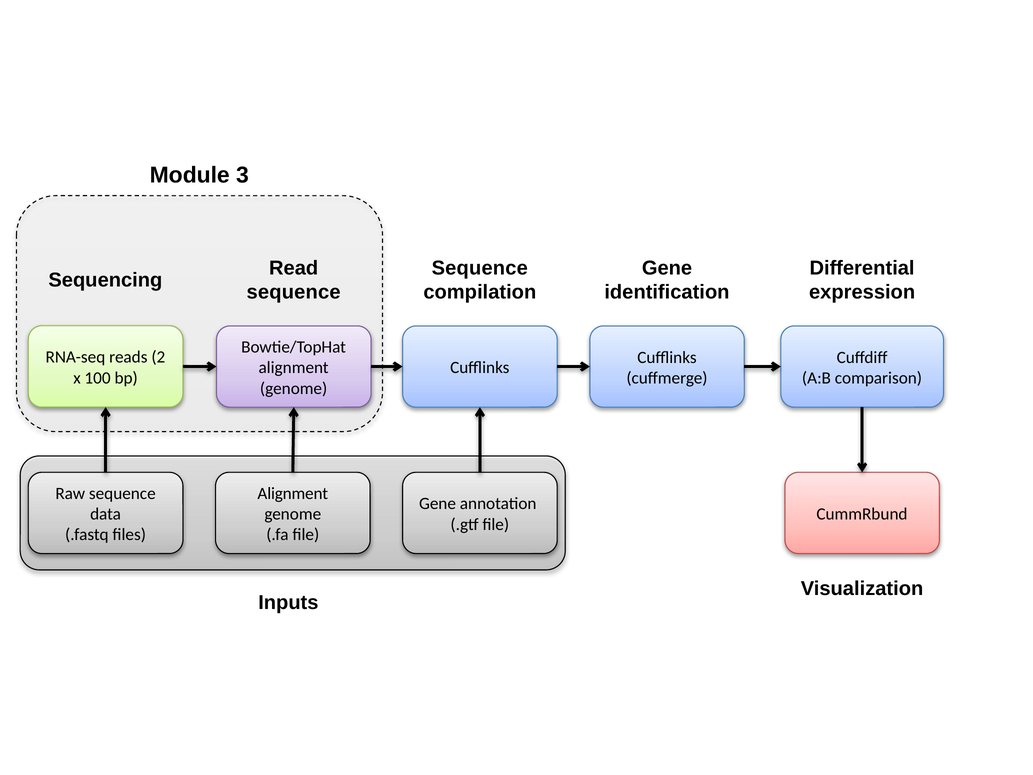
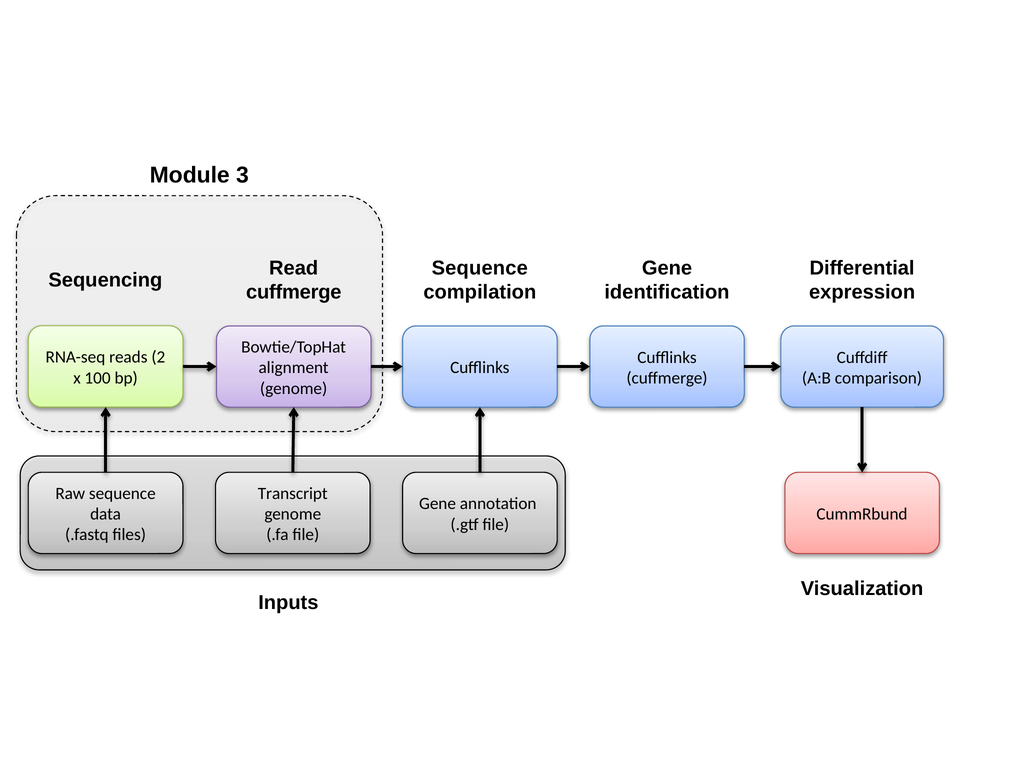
sequence at (294, 292): sequence -> cuffmerge
Alignment at (293, 493): Alignment -> Transcript
